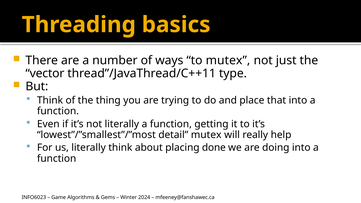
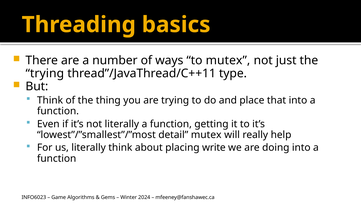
vector at (45, 73): vector -> trying
done: done -> write
